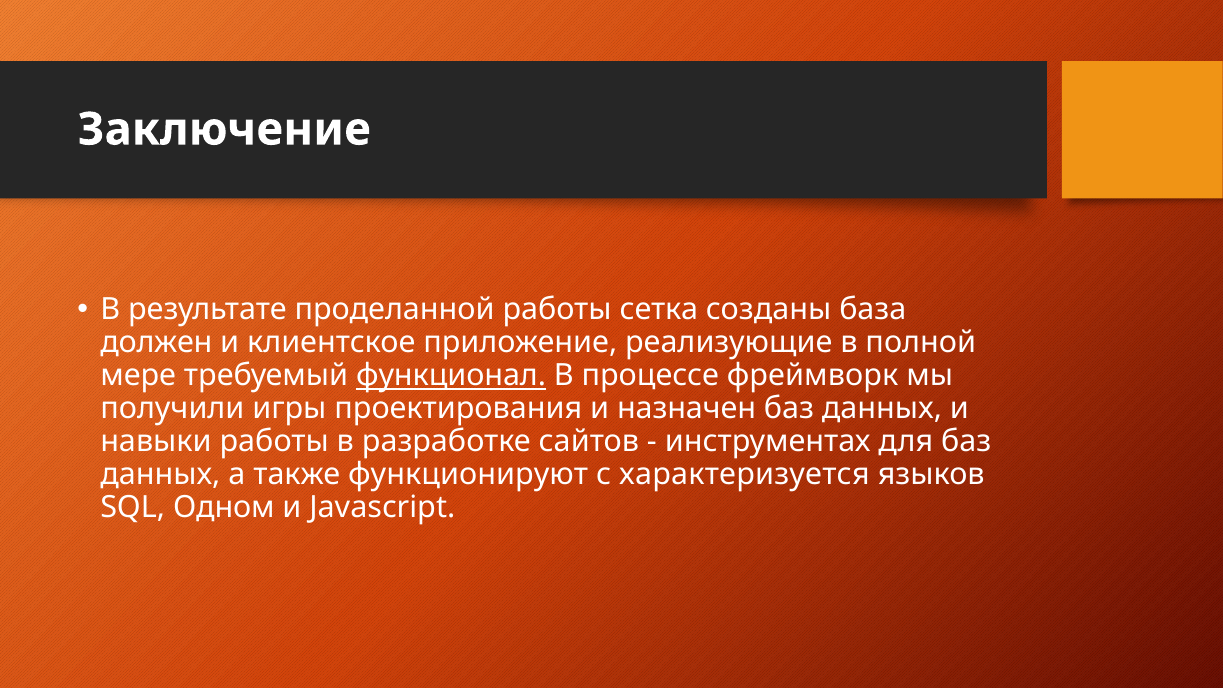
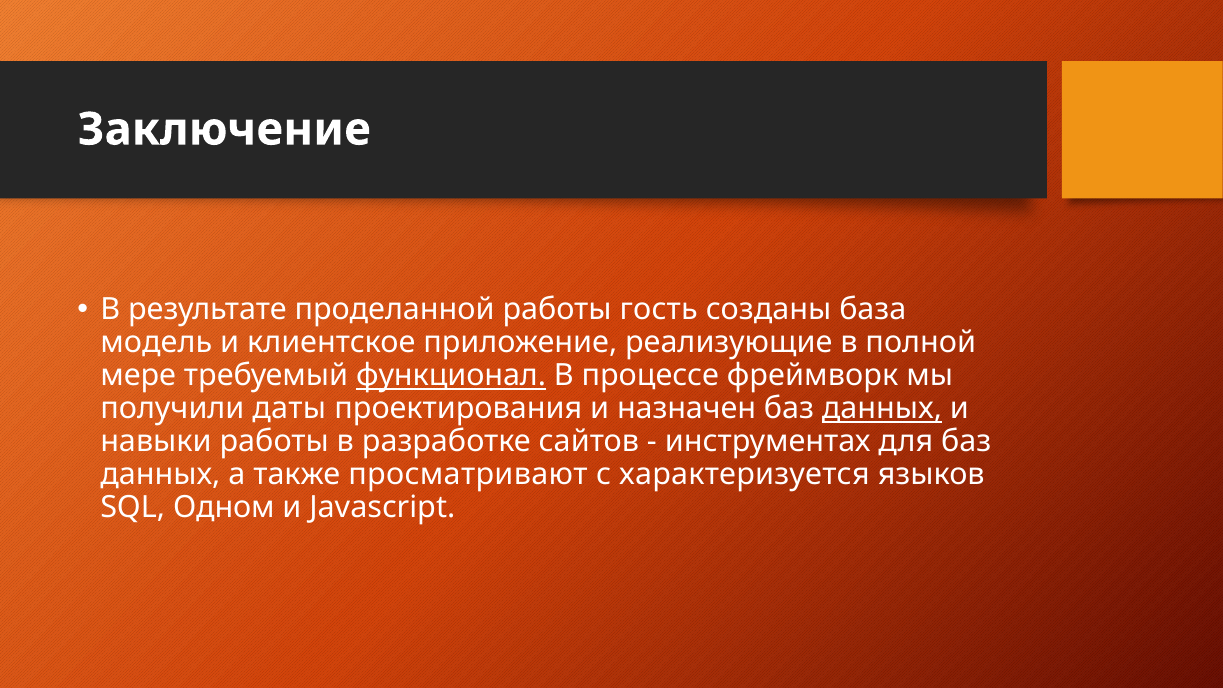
сетка: сетка -> гость
должен: должен -> модель
игры: игры -> даты
данных at (882, 409) underline: none -> present
функционируют: функционируют -> просматривают
